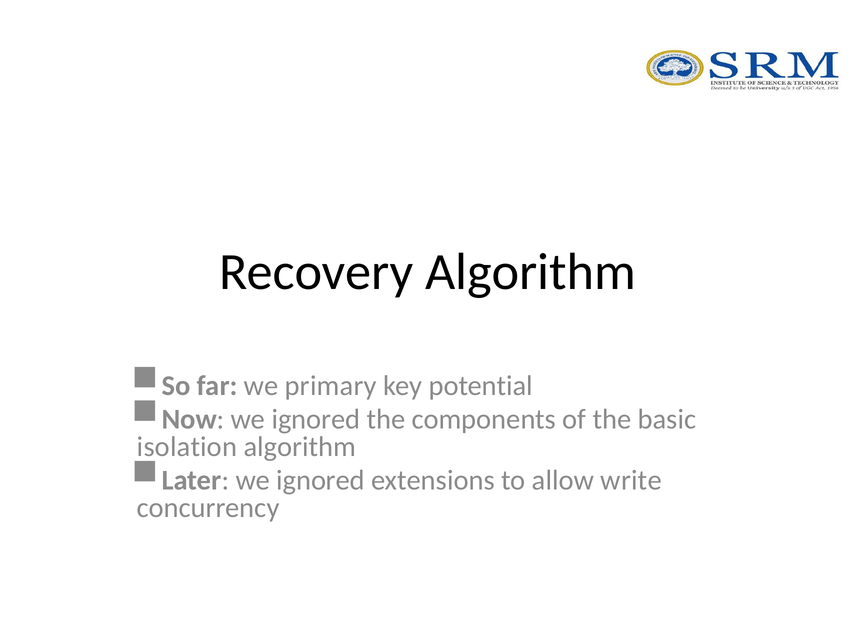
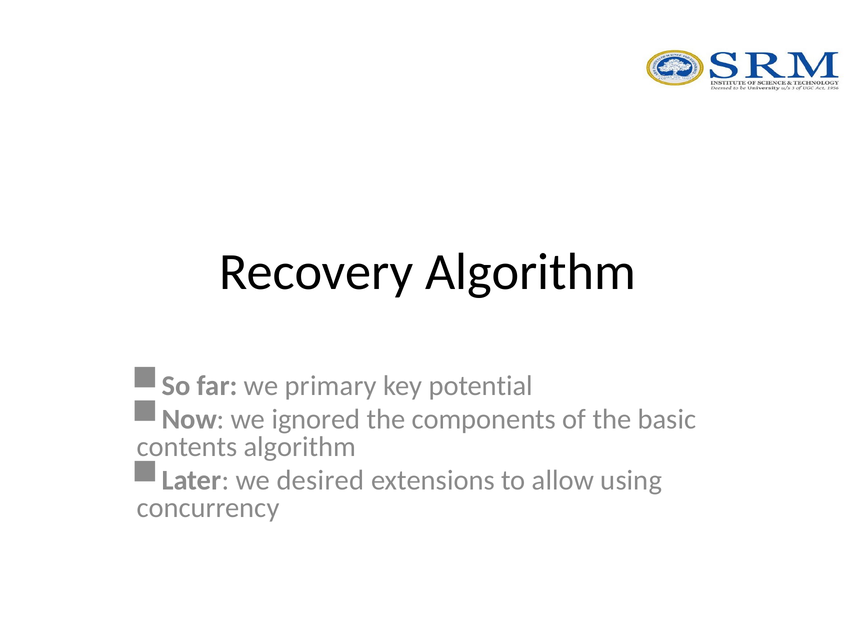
isolation: isolation -> contents
Later we ignored: ignored -> desired
write: write -> using
